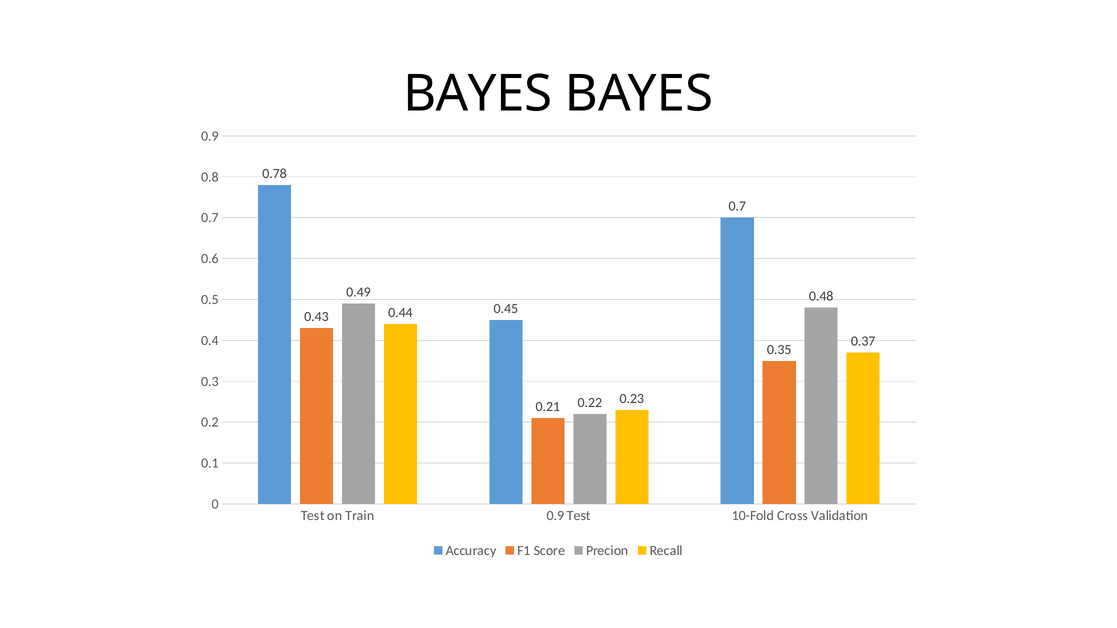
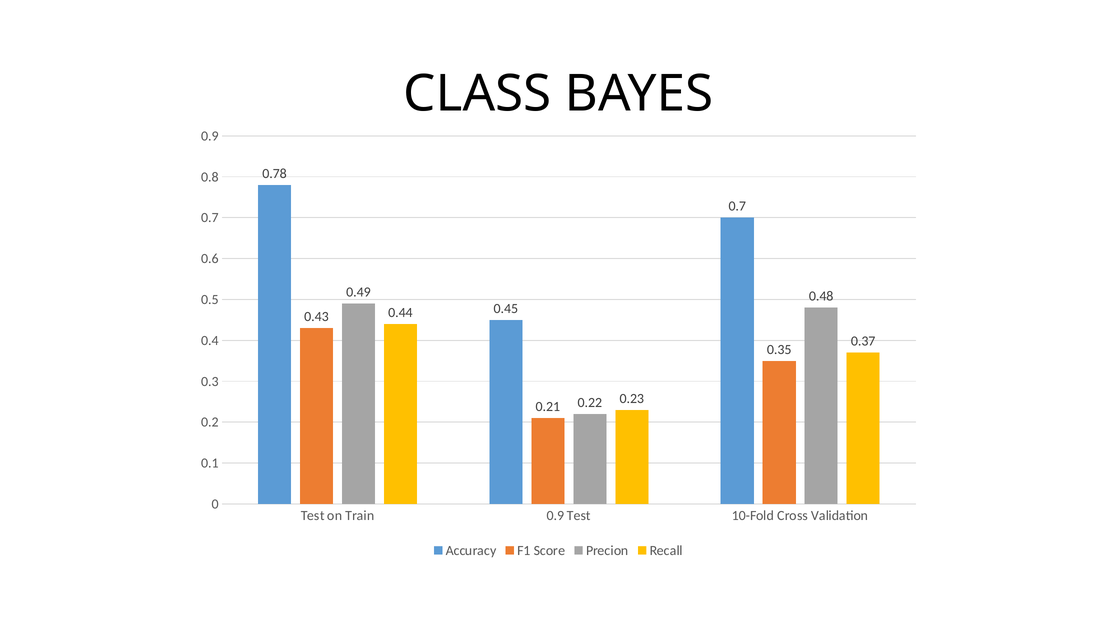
BAYES at (478, 94): BAYES -> CLASS
